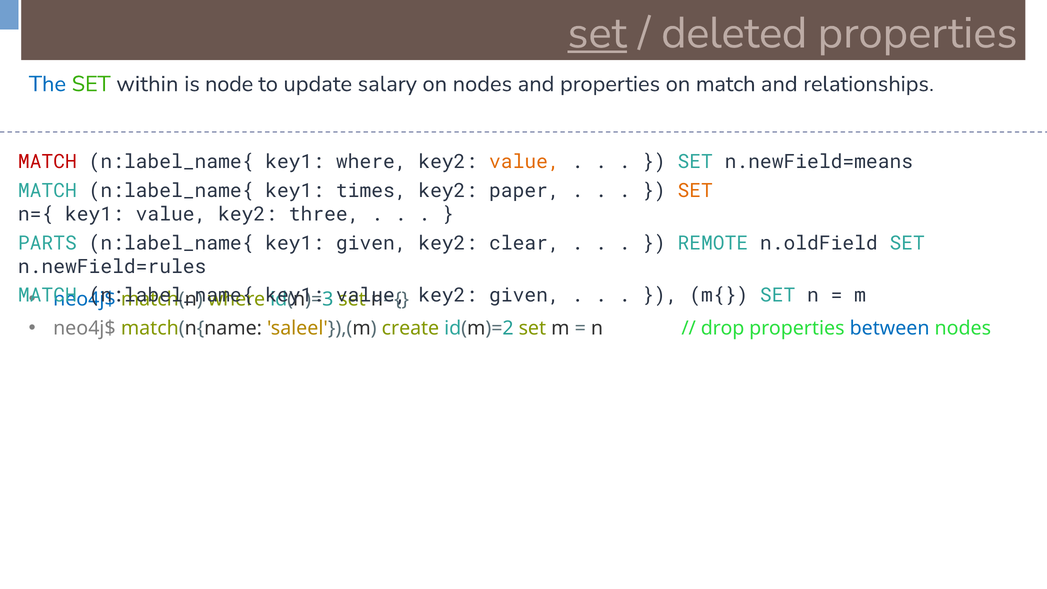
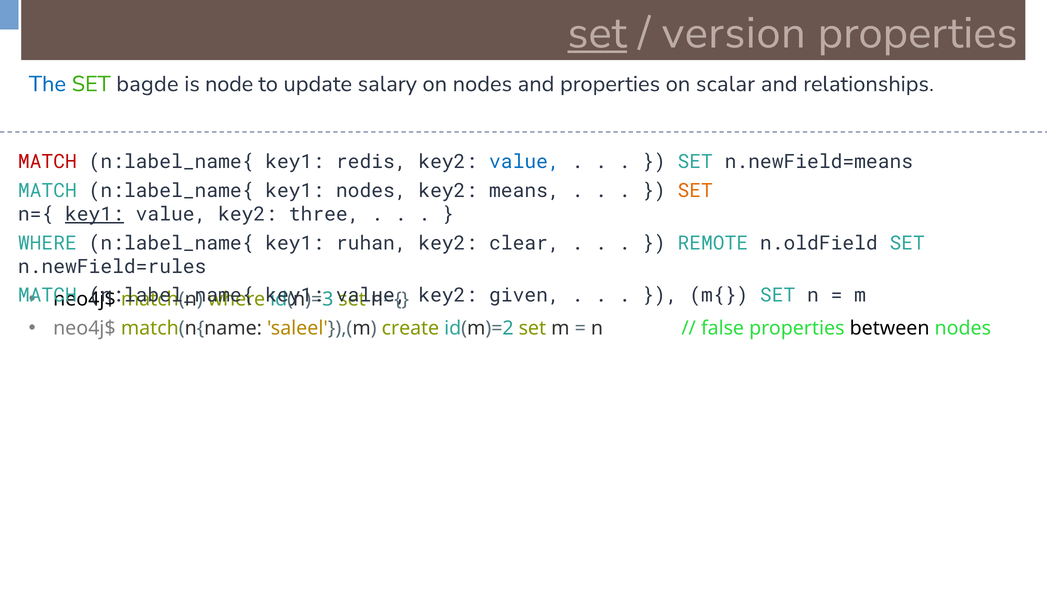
deleted: deleted -> version
within: within -> bagde
on match: match -> scalar
key1 where: where -> redis
value at (524, 162) colour: orange -> blue
key1 times: times -> nodes
paper: paper -> means
key1 at (94, 214) underline: none -> present
PARTS at (47, 243): PARTS -> WHERE
key1 given: given -> ruhan
neo4j$ at (84, 299) colour: blue -> black
drop: drop -> false
between colour: blue -> black
